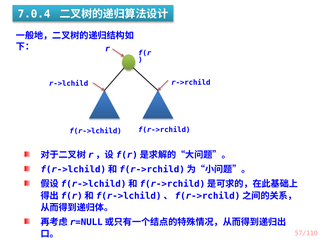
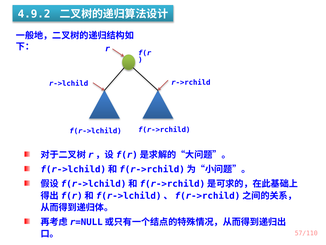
7.0.4: 7.0.4 -> 4.9.2
